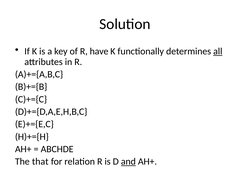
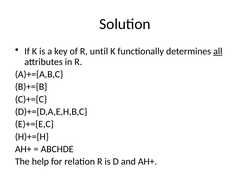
have: have -> until
that: that -> help
and underline: present -> none
